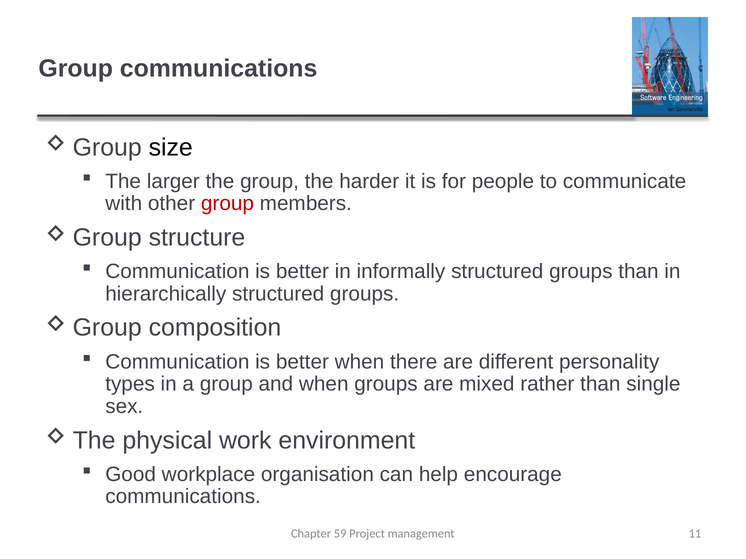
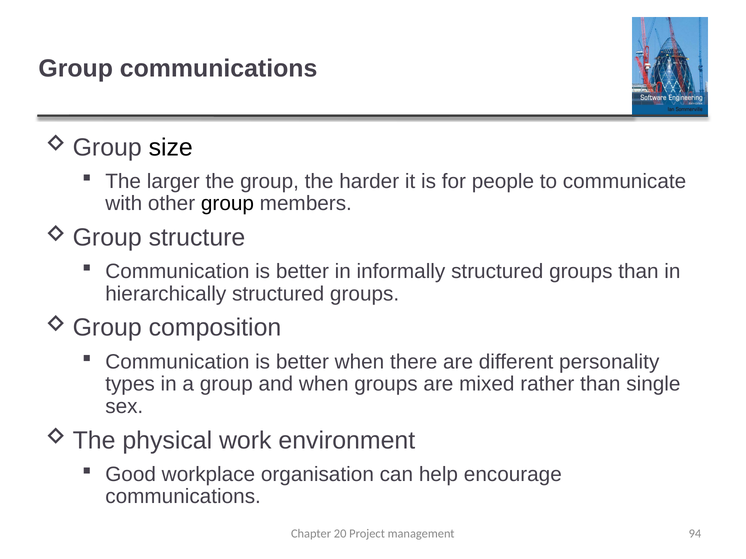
group at (227, 204) colour: red -> black
59: 59 -> 20
11: 11 -> 94
